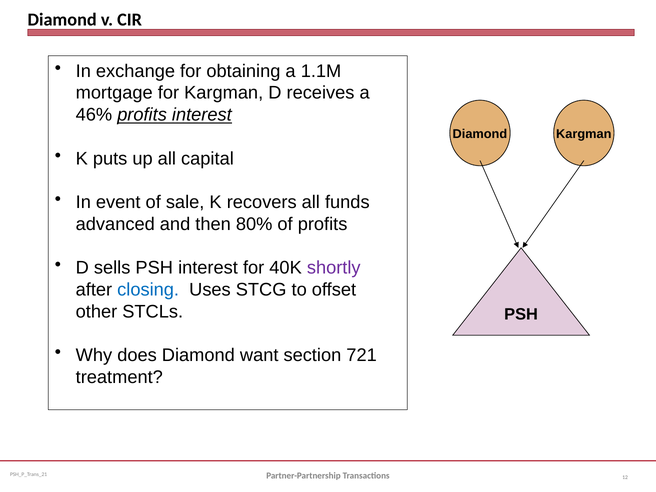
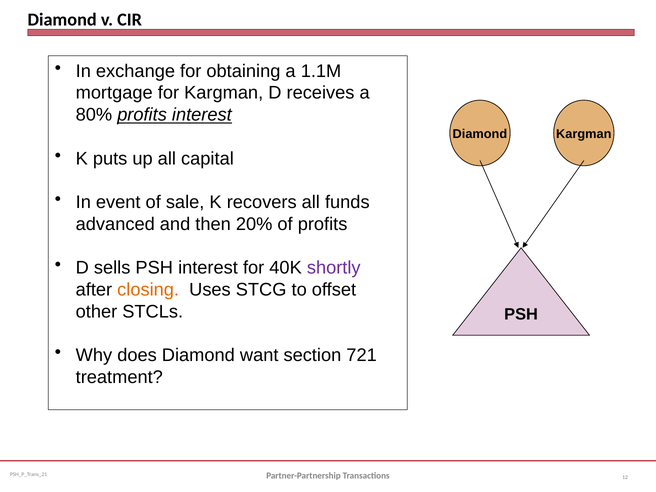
46%: 46% -> 80%
80%: 80% -> 20%
closing colour: blue -> orange
